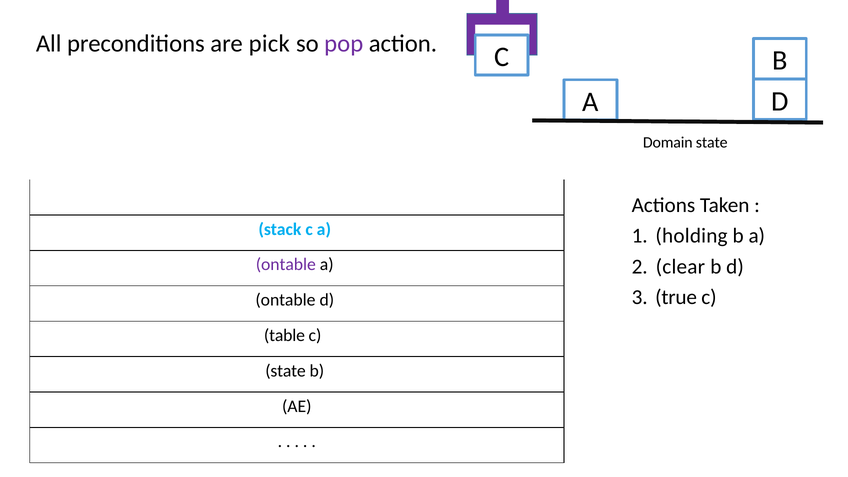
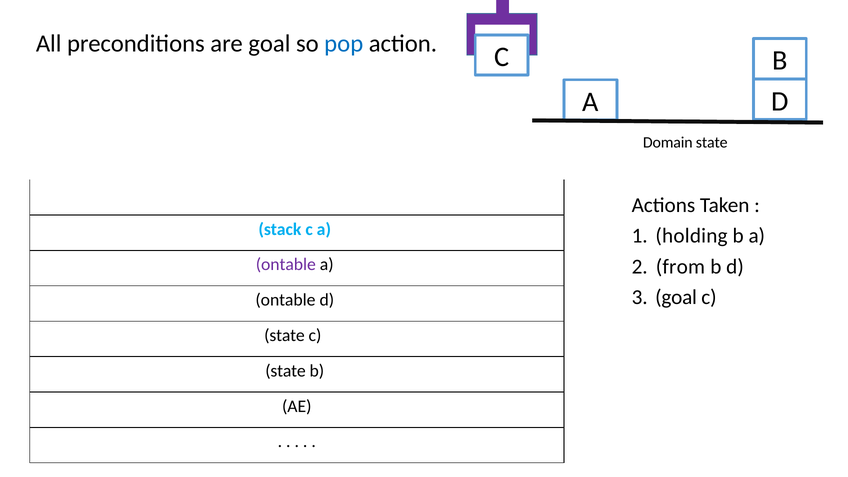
are pick: pick -> goal
pop colour: purple -> blue
clear: clear -> from
true at (676, 297): true -> goal
table at (284, 335): table -> state
